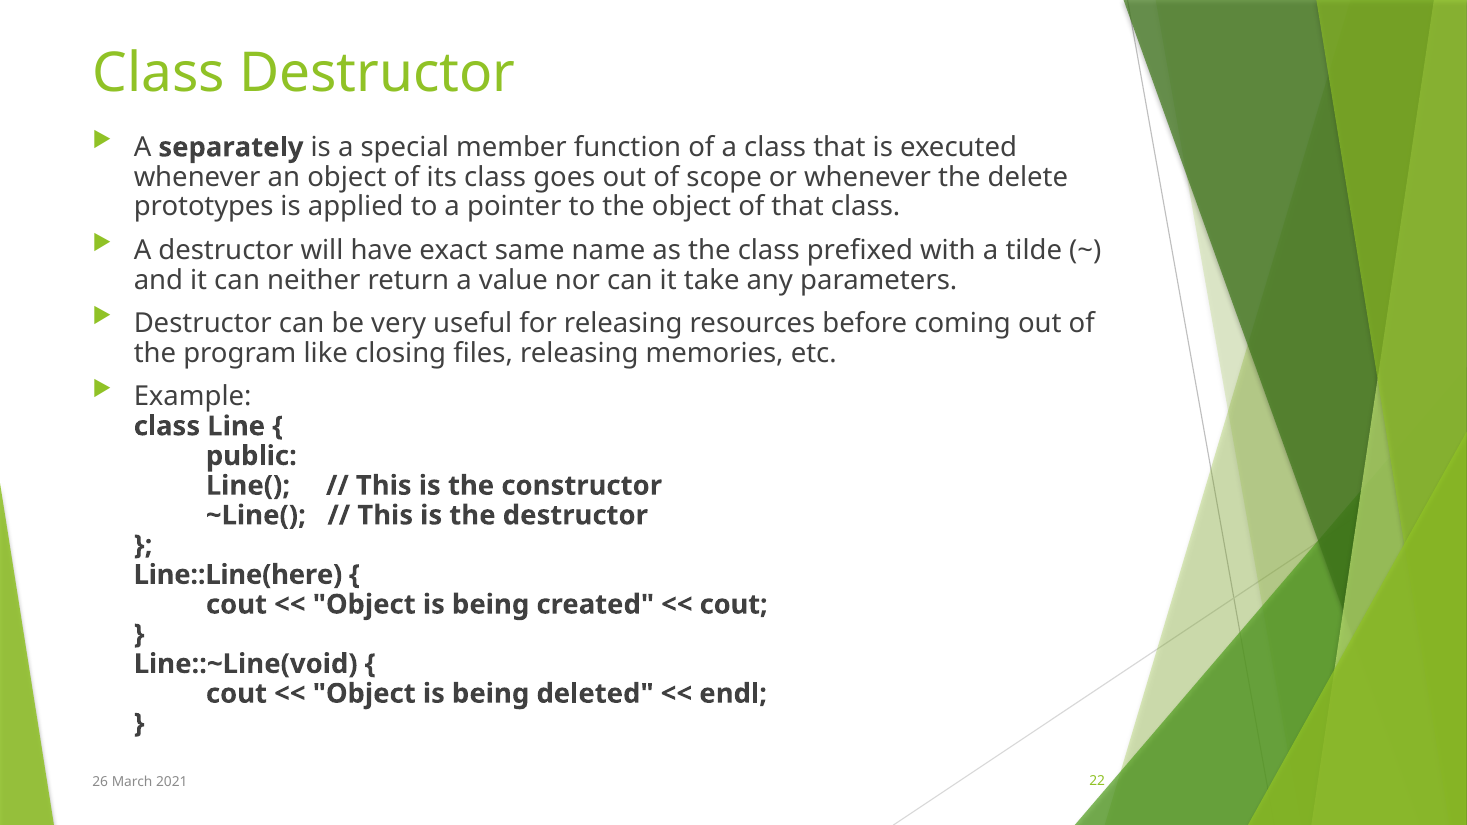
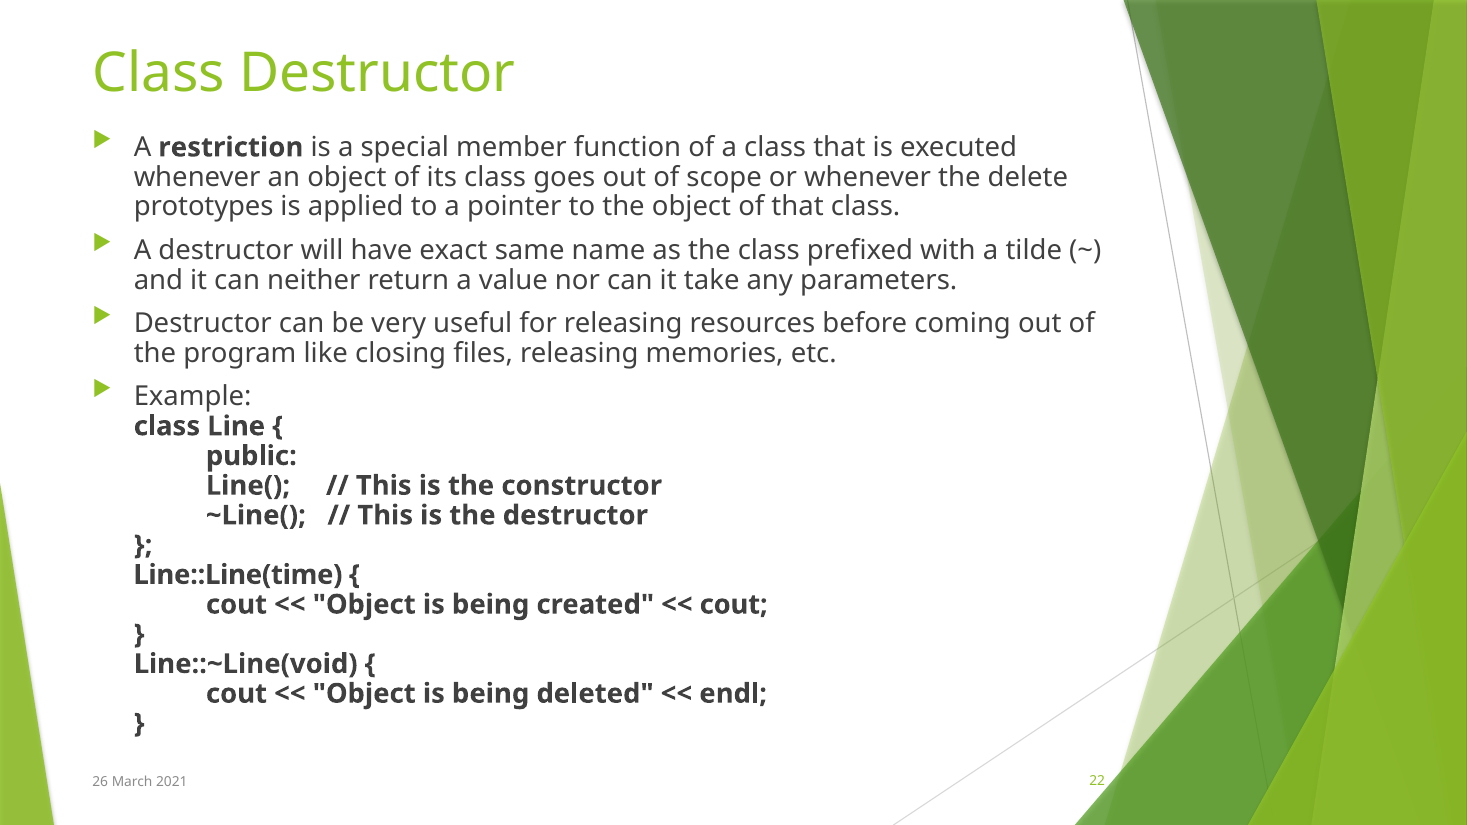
separately: separately -> restriction
Line::Line(here: Line::Line(here -> Line::Line(time
